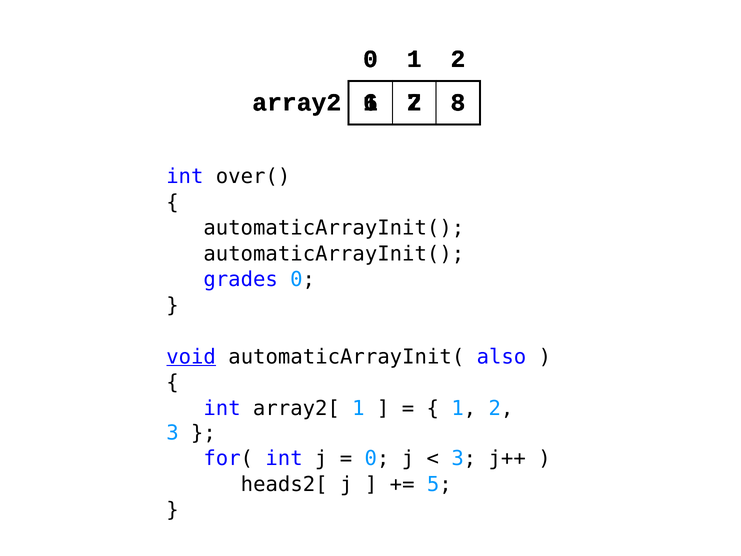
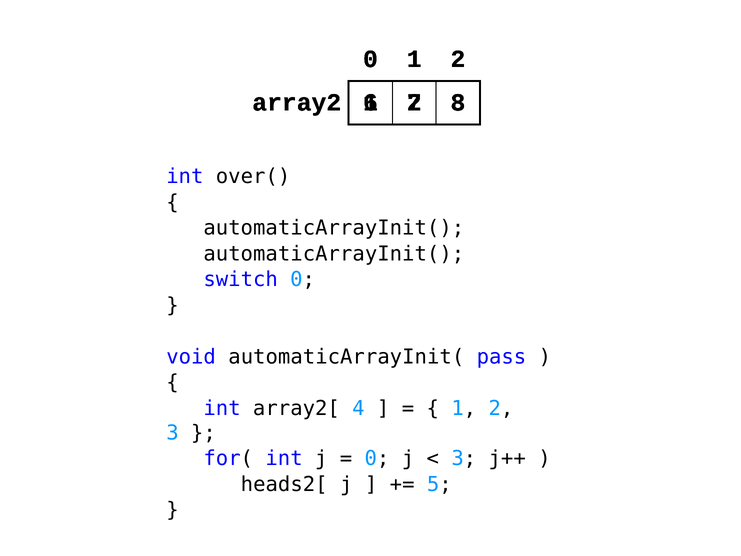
grades: grades -> switch
void underline: present -> none
also: also -> pass
array2[ 1: 1 -> 4
